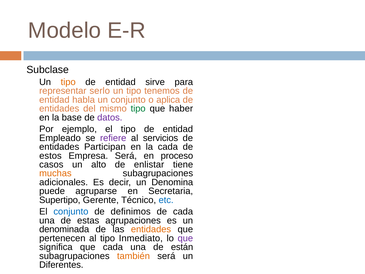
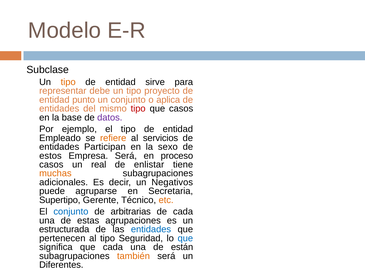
serlo: serlo -> debe
tenemos: tenemos -> proyecto
habla: habla -> punto
tipo at (138, 109) colour: green -> red
que haber: haber -> casos
refiere colour: purple -> orange
la cada: cada -> sexo
alto: alto -> real
Denomina: Denomina -> Negativos
etc colour: blue -> orange
definimos: definimos -> arbitrarias
denominada: denominada -> estructurada
entidades at (151, 229) colour: orange -> blue
Inmediato: Inmediato -> Seguridad
que at (185, 238) colour: purple -> blue
